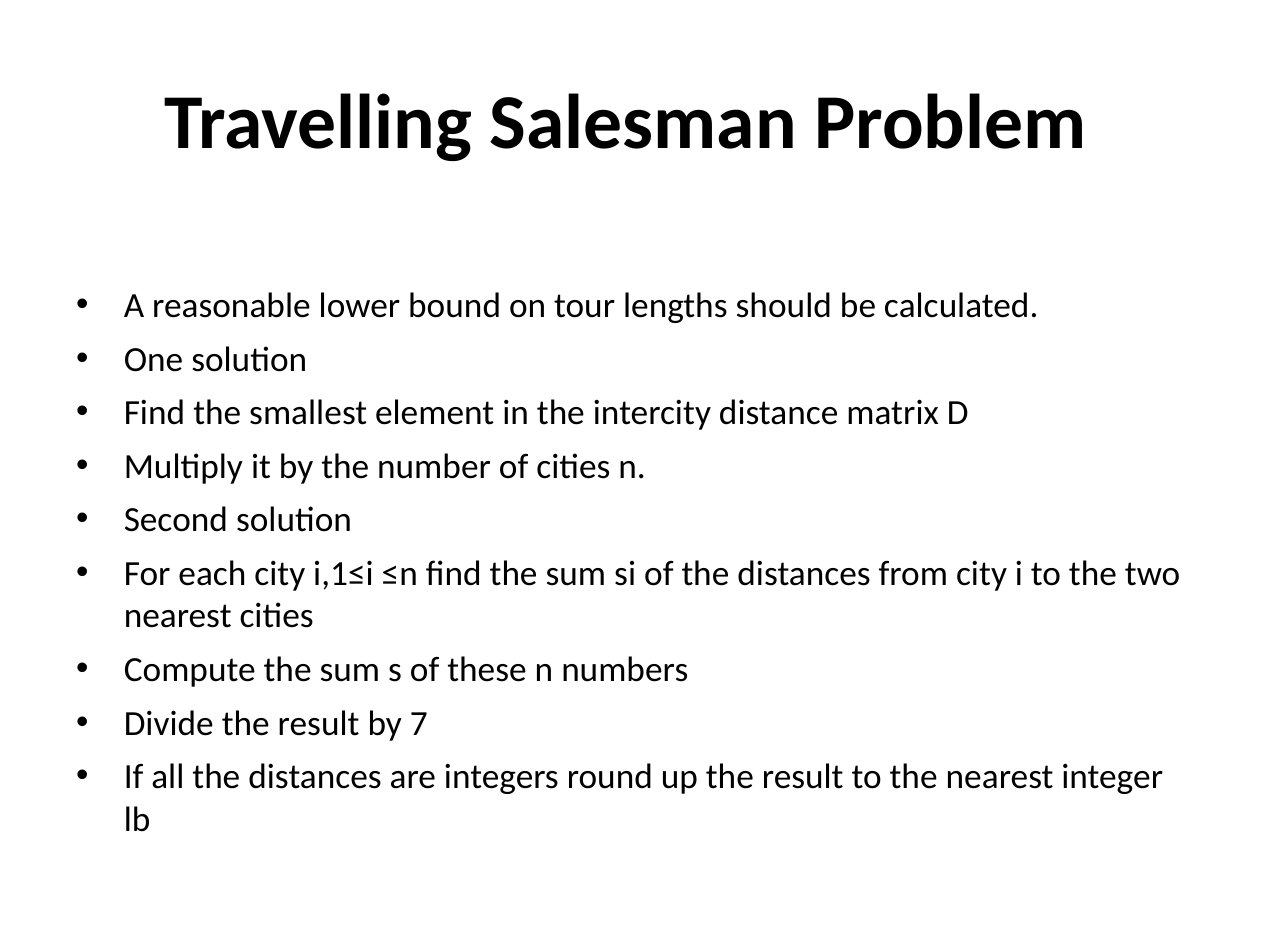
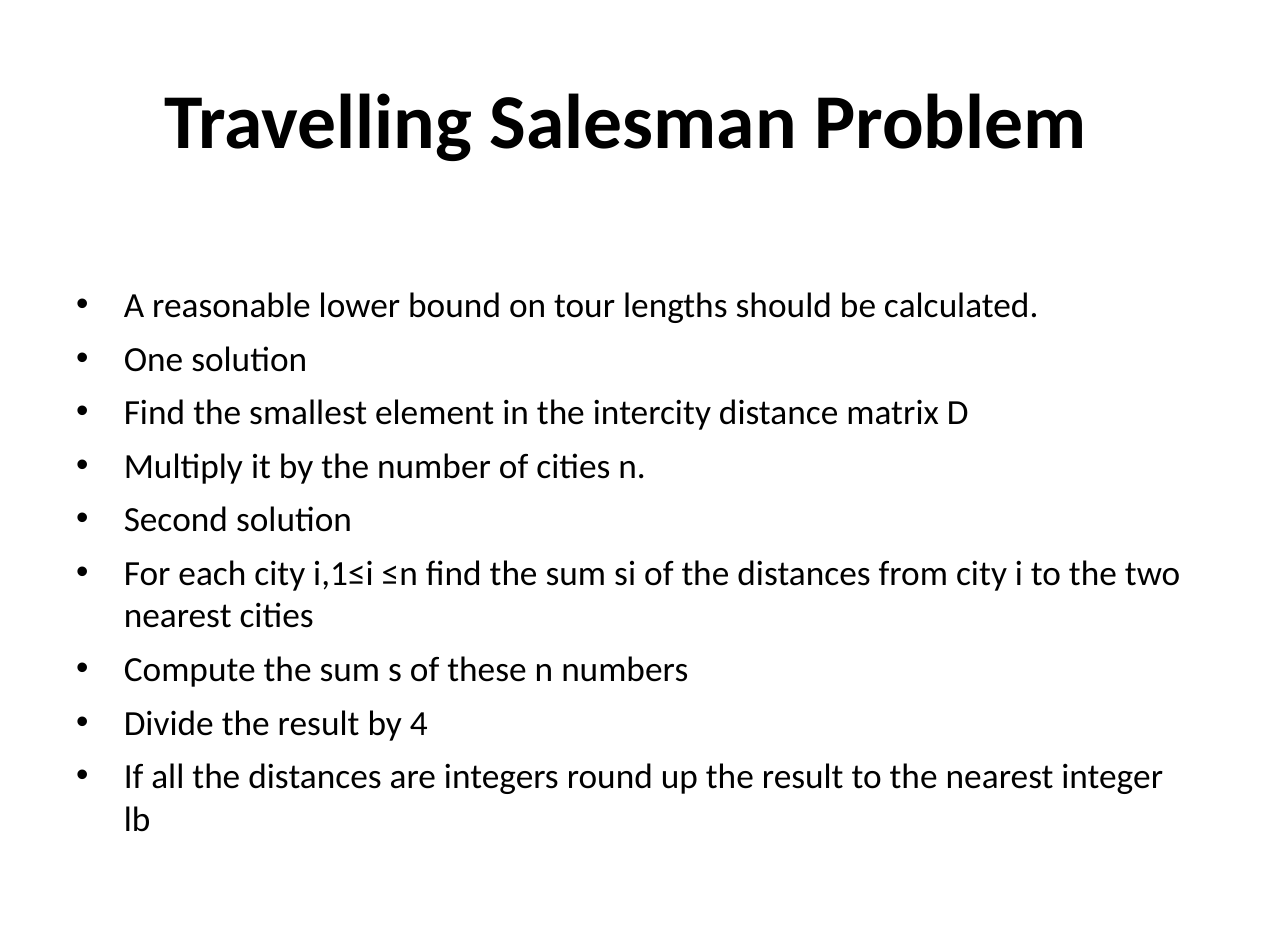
7: 7 -> 4
